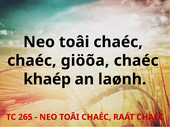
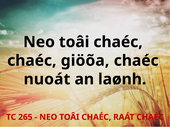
khaép: khaép -> nuoát
